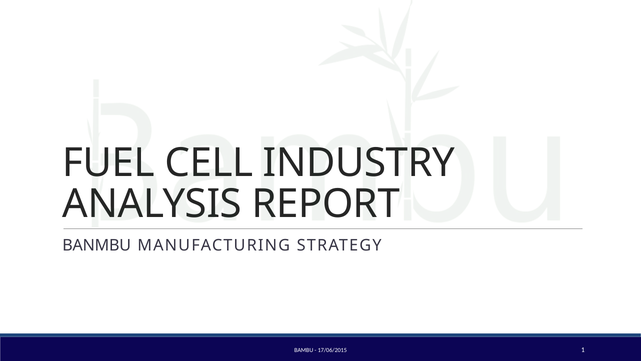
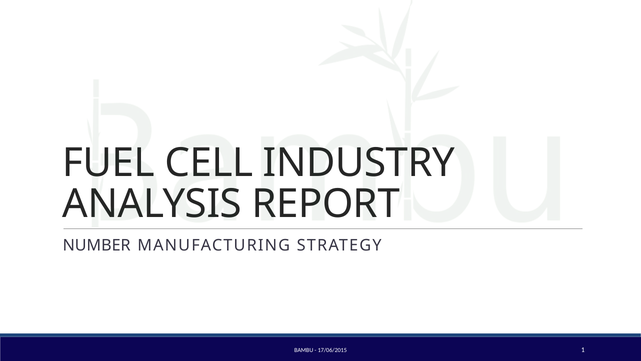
BANMBU: BANMBU -> NUMBER
